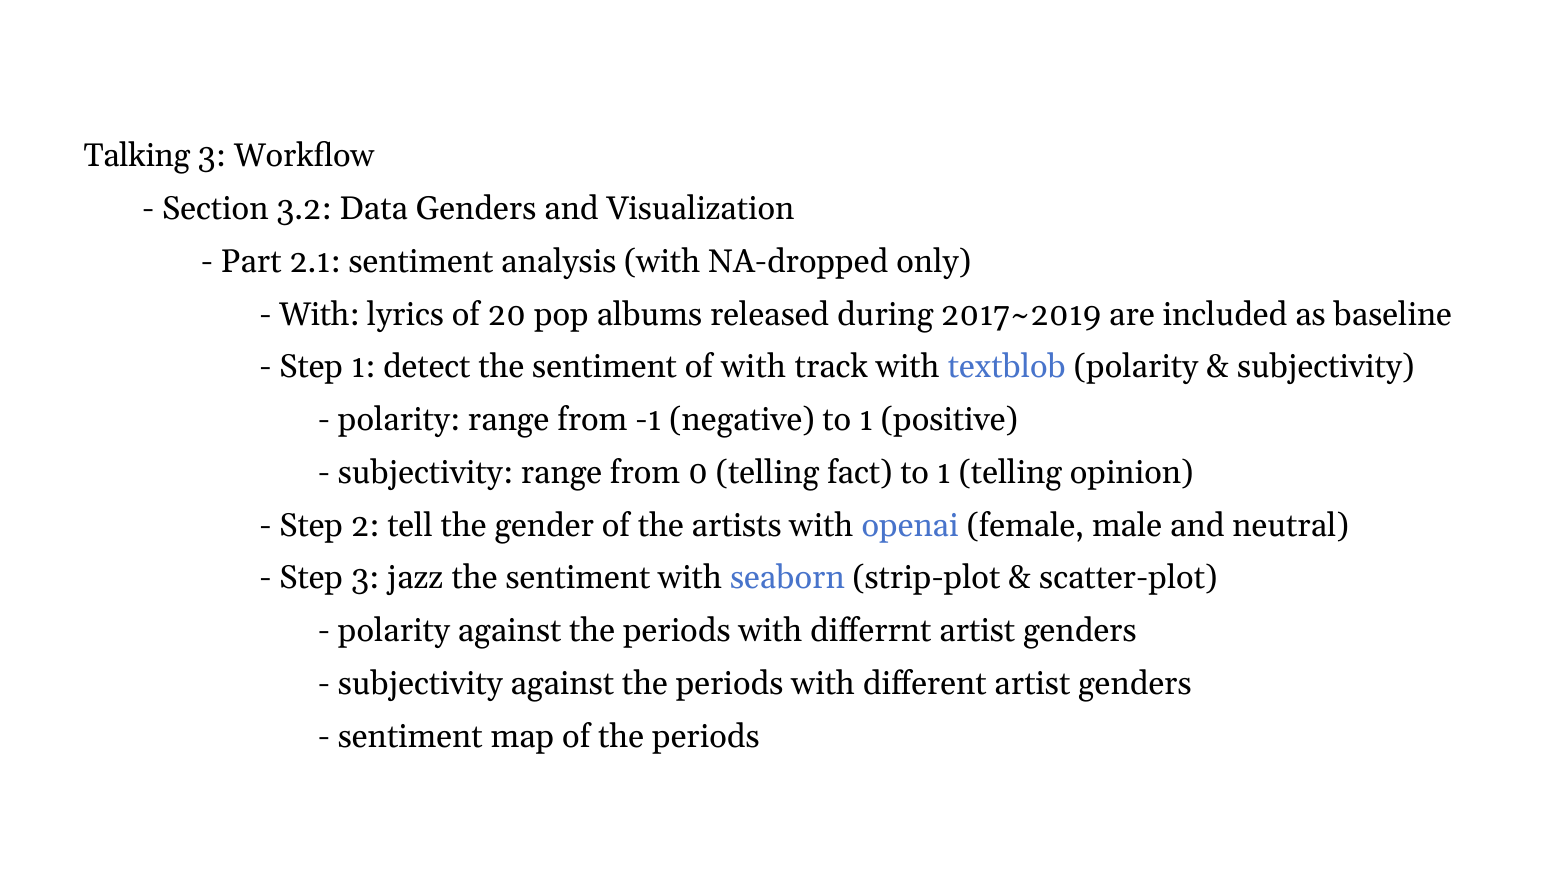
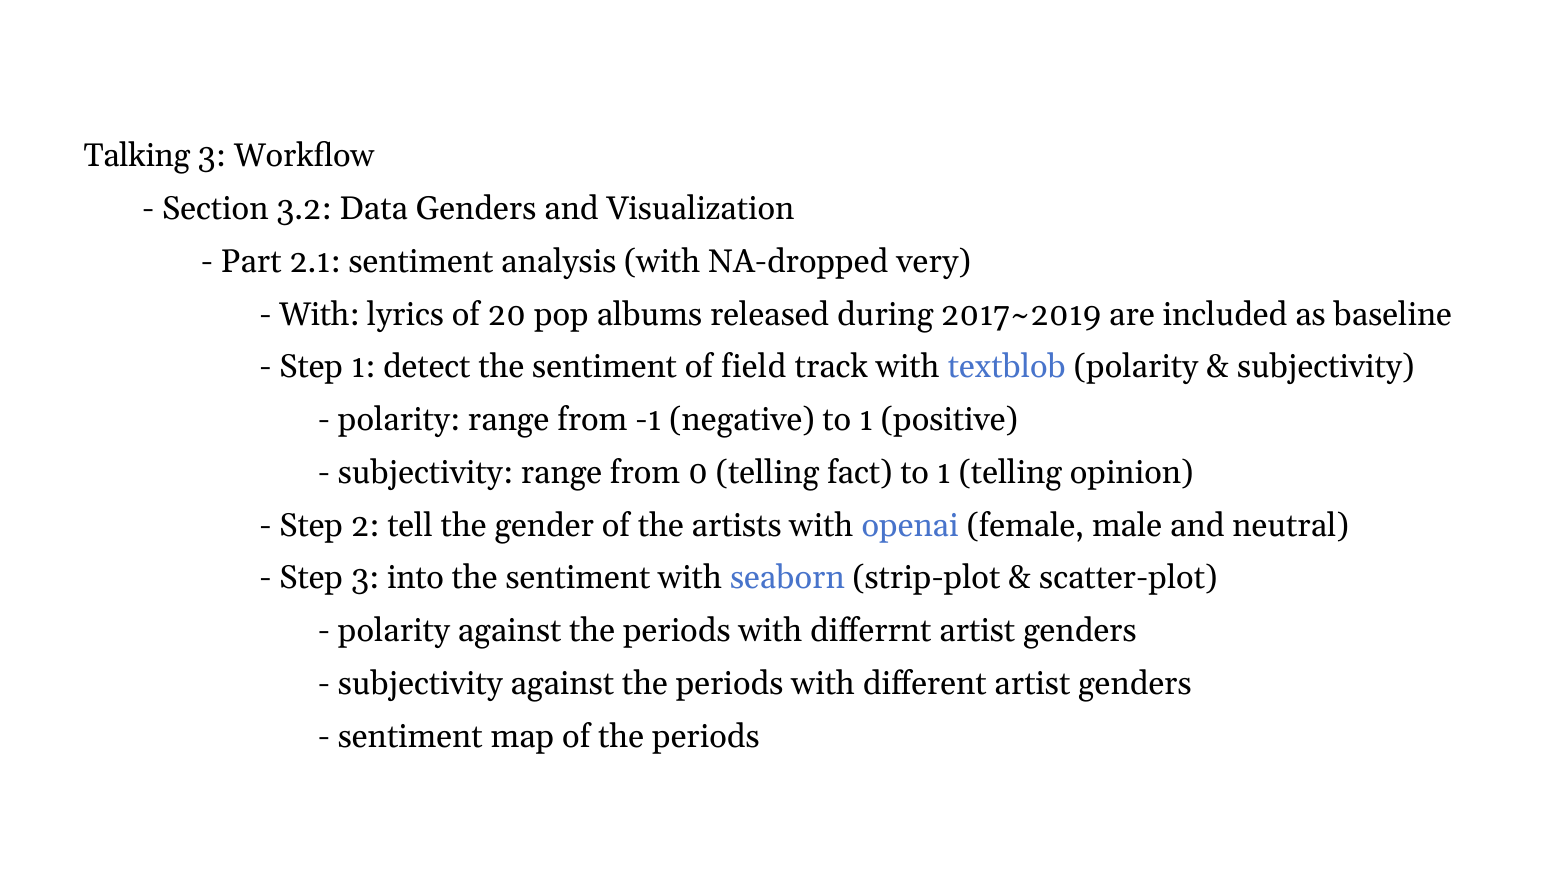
only: only -> very
of with: with -> field
jazz: jazz -> into
